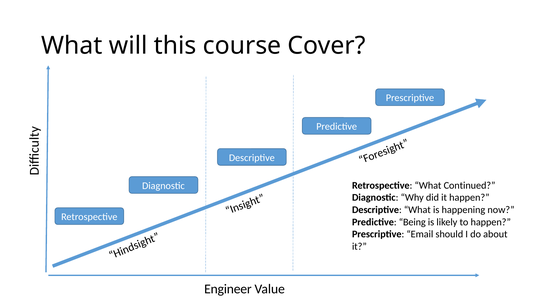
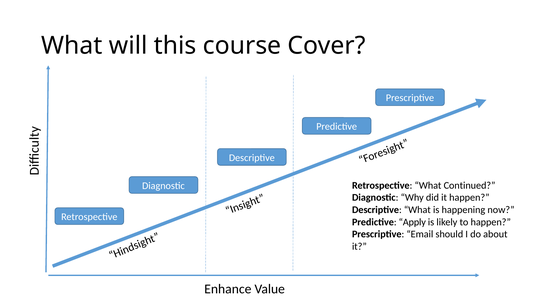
Being: Being -> Apply
Engineer: Engineer -> Enhance
